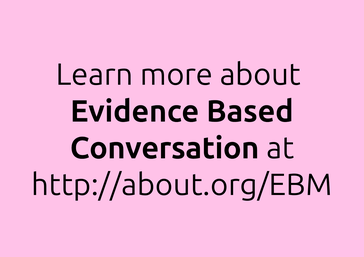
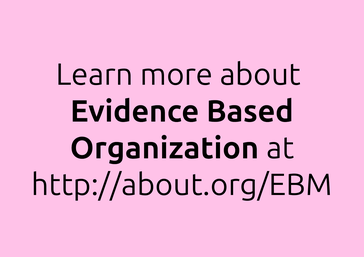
Conversation: Conversation -> Organization
